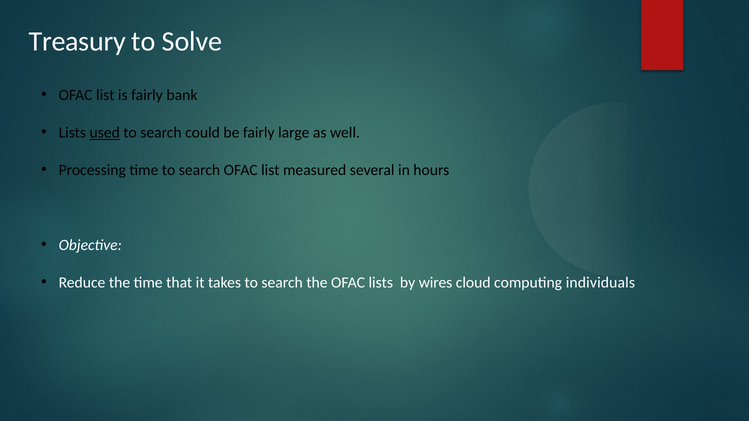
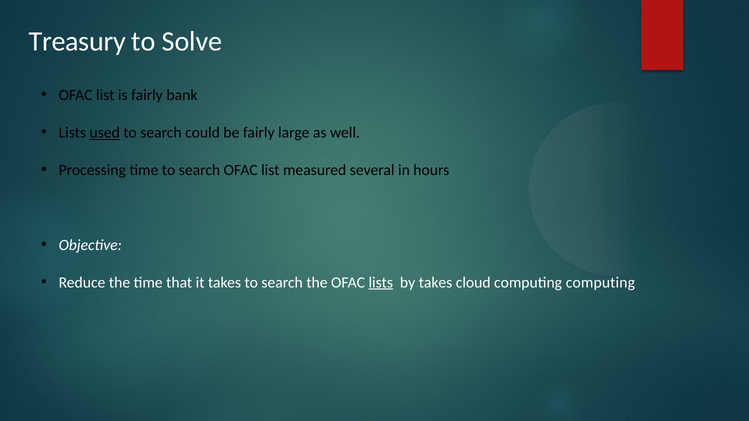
lists at (381, 283) underline: none -> present
by wires: wires -> takes
computing individuals: individuals -> computing
